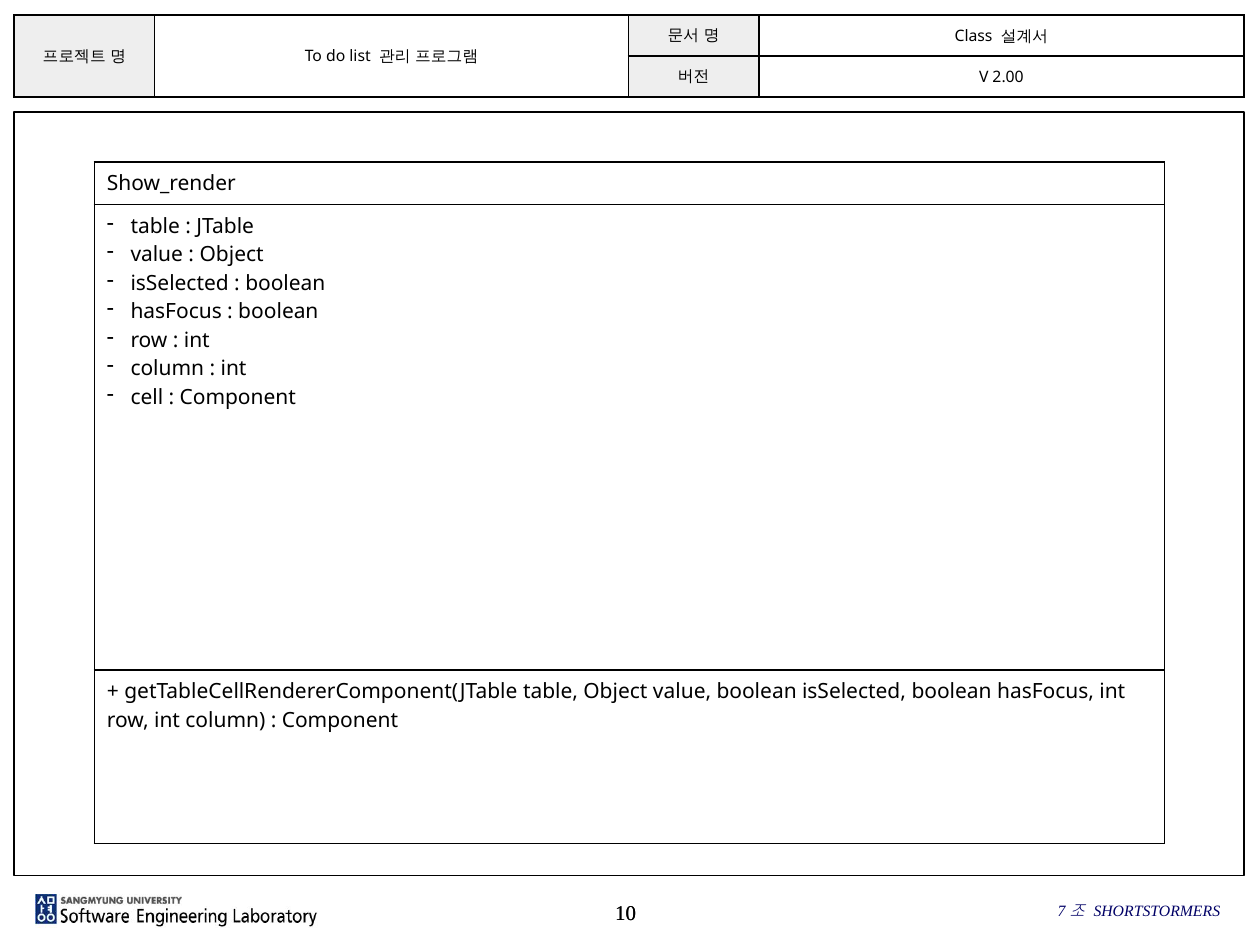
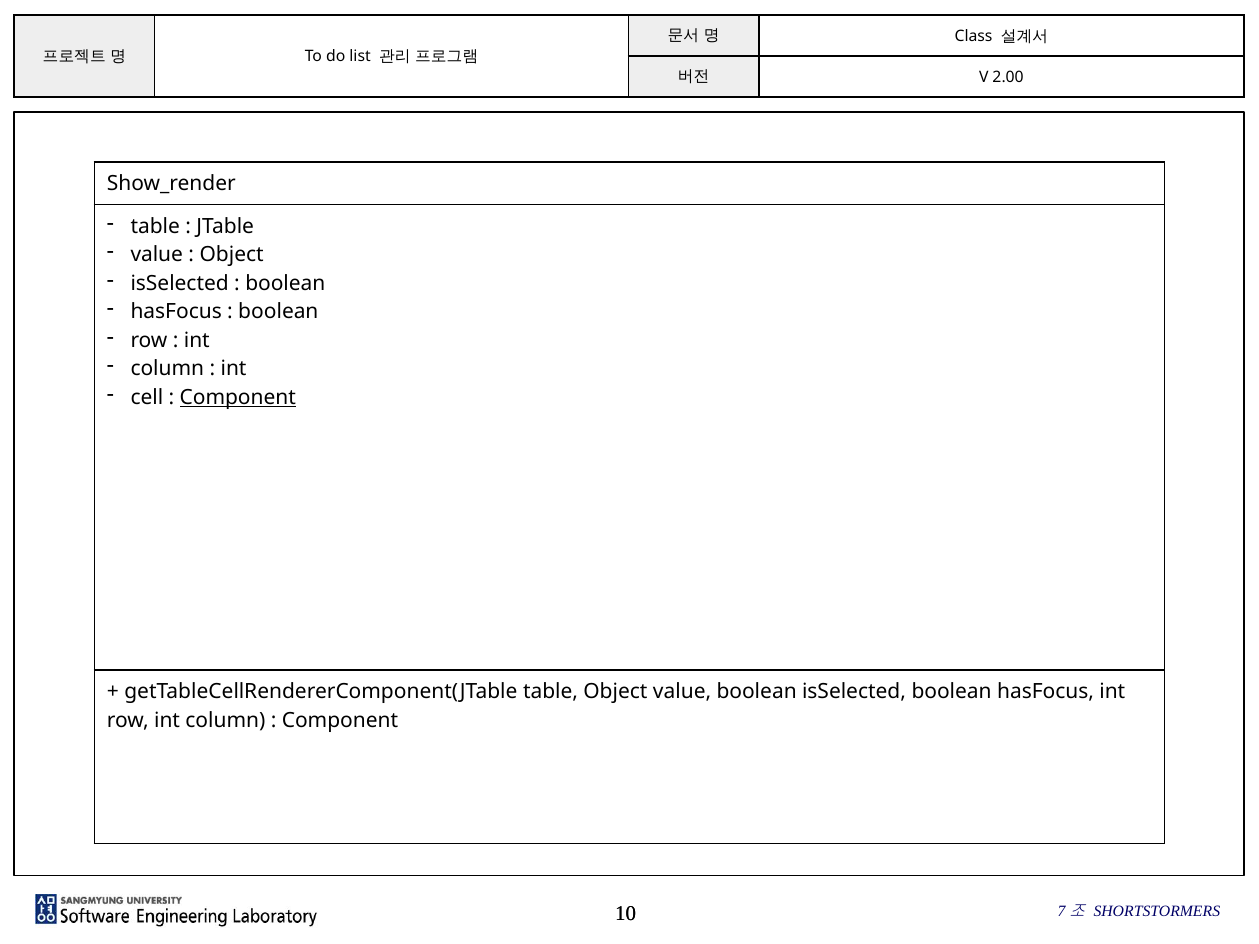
Component at (238, 398) underline: none -> present
